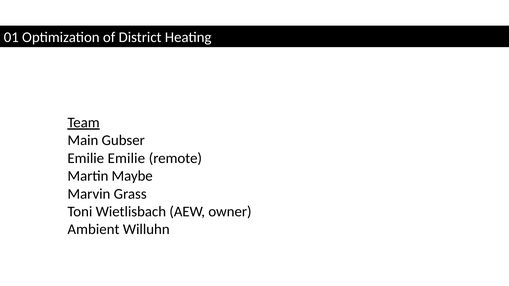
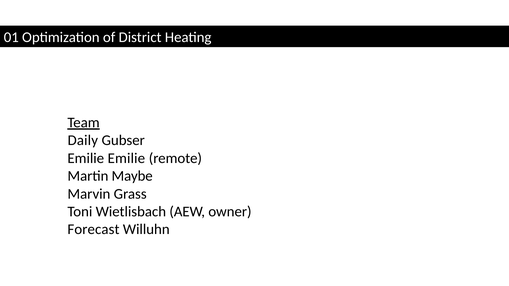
Main: Main -> Daily
Ambient: Ambient -> Forecast
